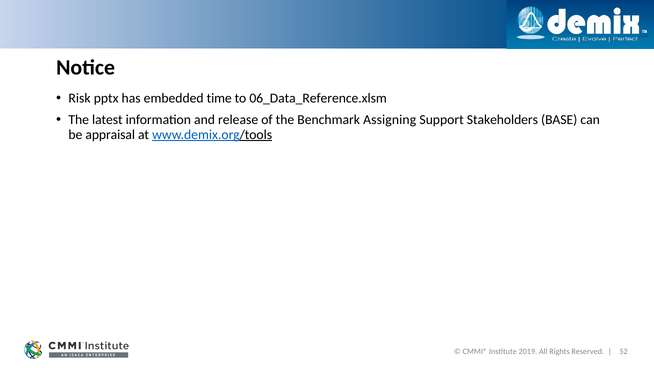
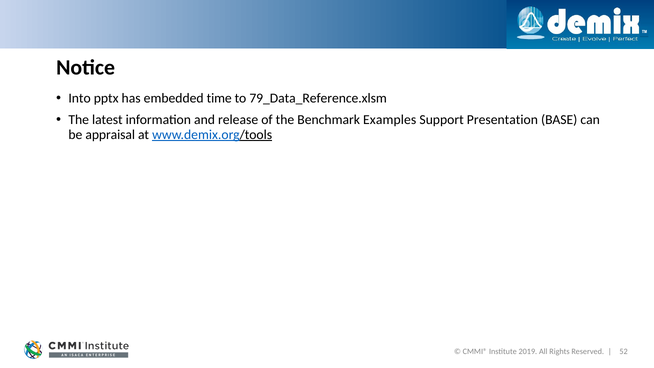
Risk: Risk -> Into
06_Data_Reference.xlsm: 06_Data_Reference.xlsm -> 79_Data_Reference.xlsm
Assigning: Assigning -> Examples
Stakeholders: Stakeholders -> Presentation
